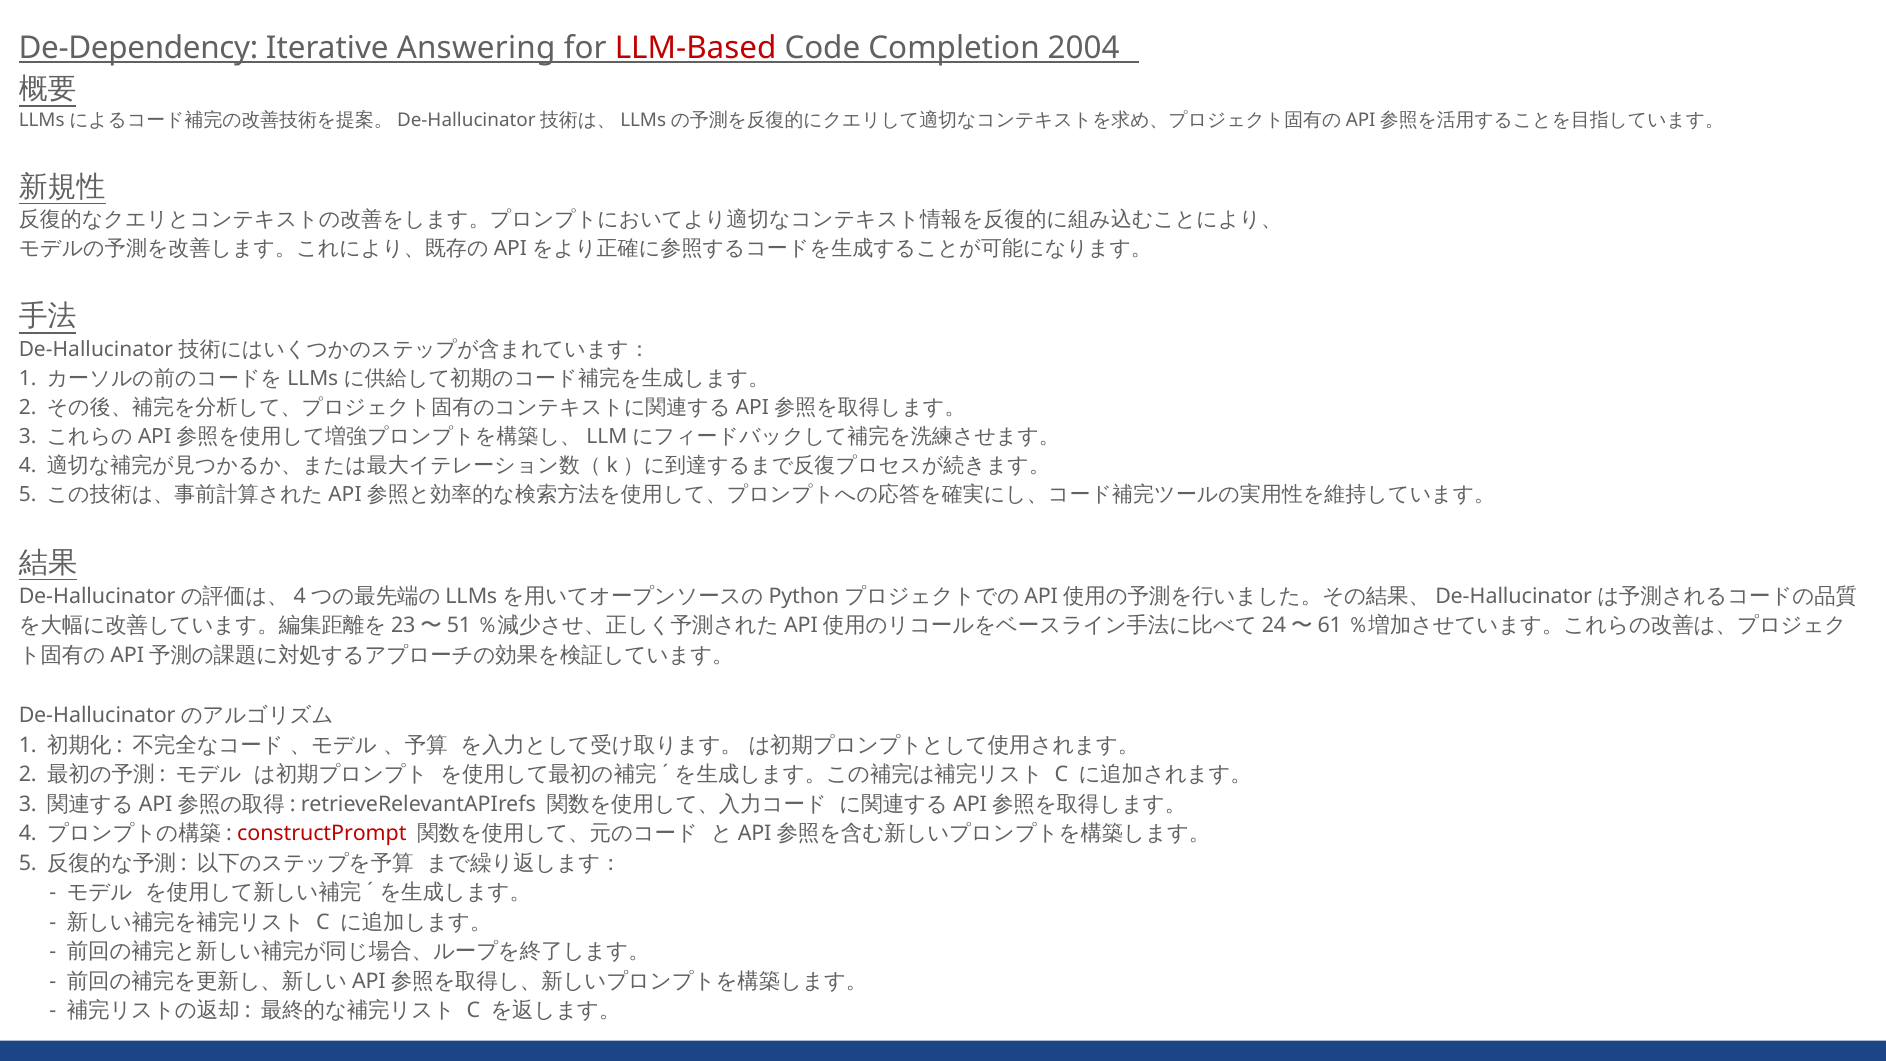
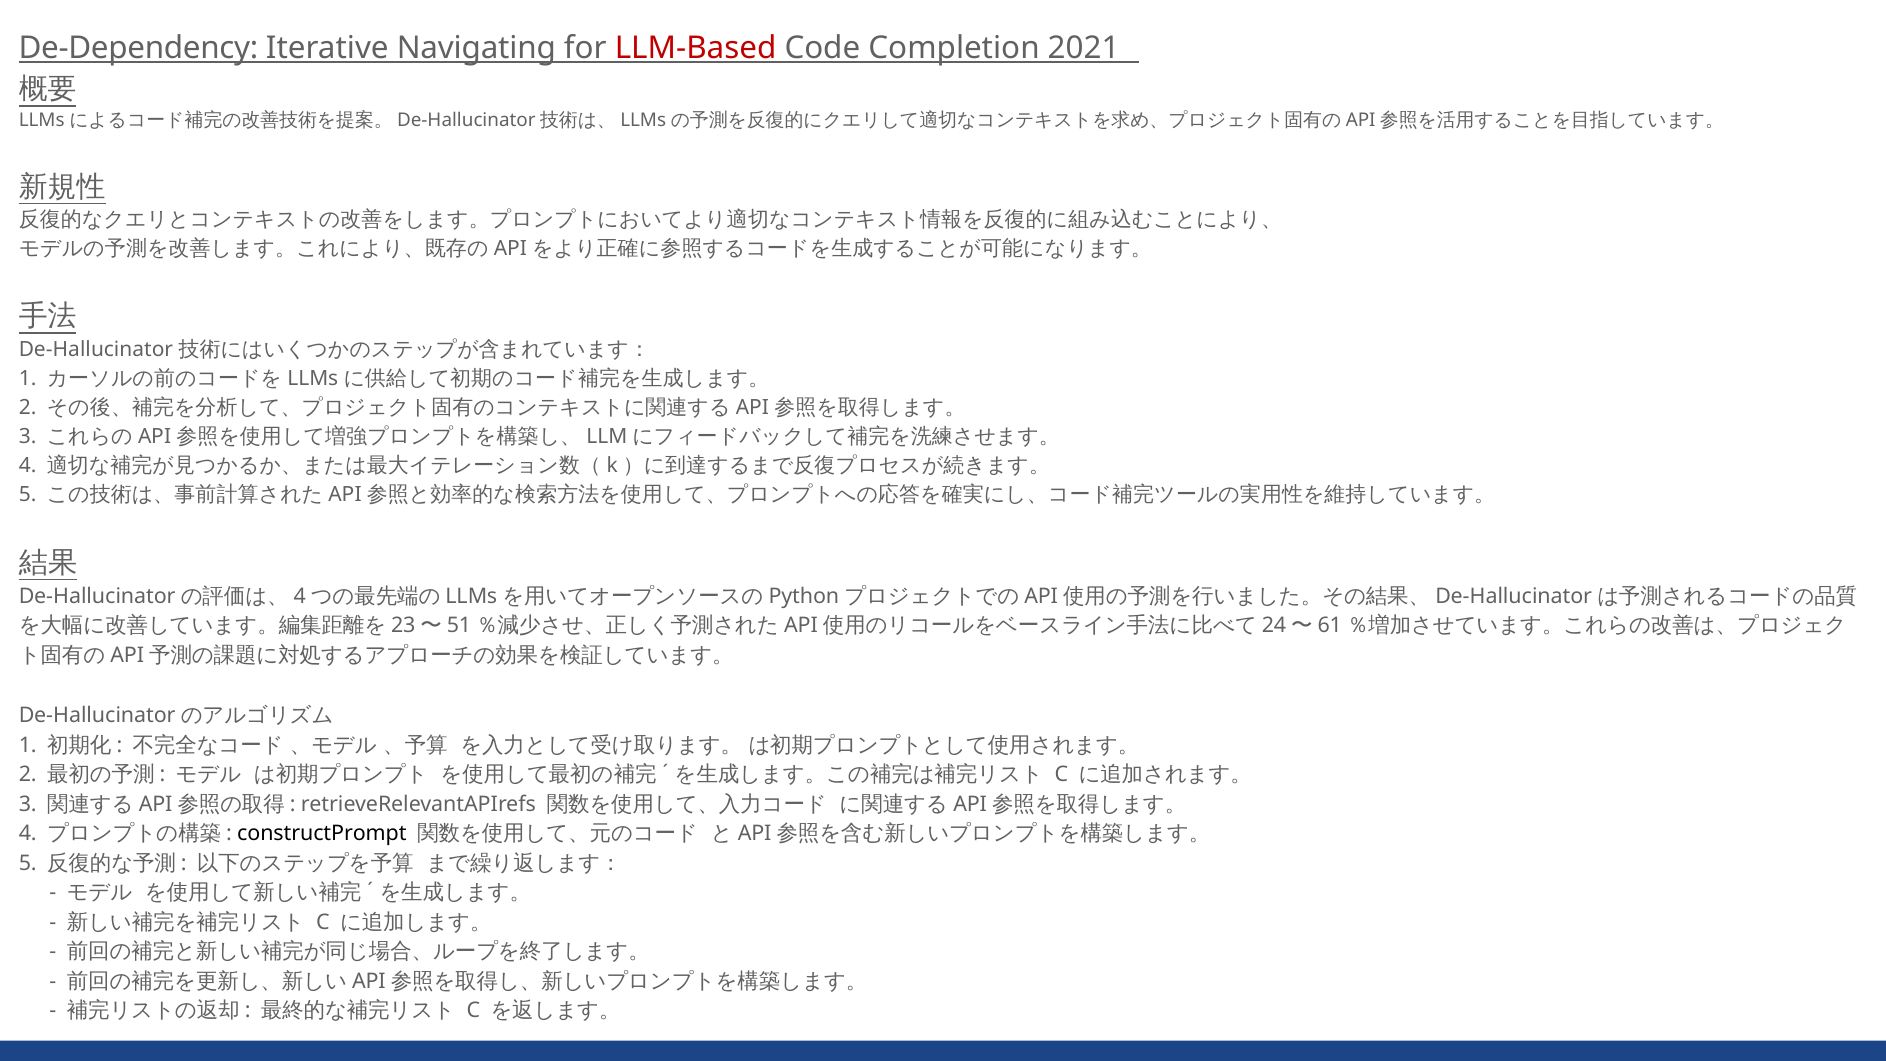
Answering: Answering -> Navigating
2004: 2004 -> 2021
constructPrompt colour: red -> black
